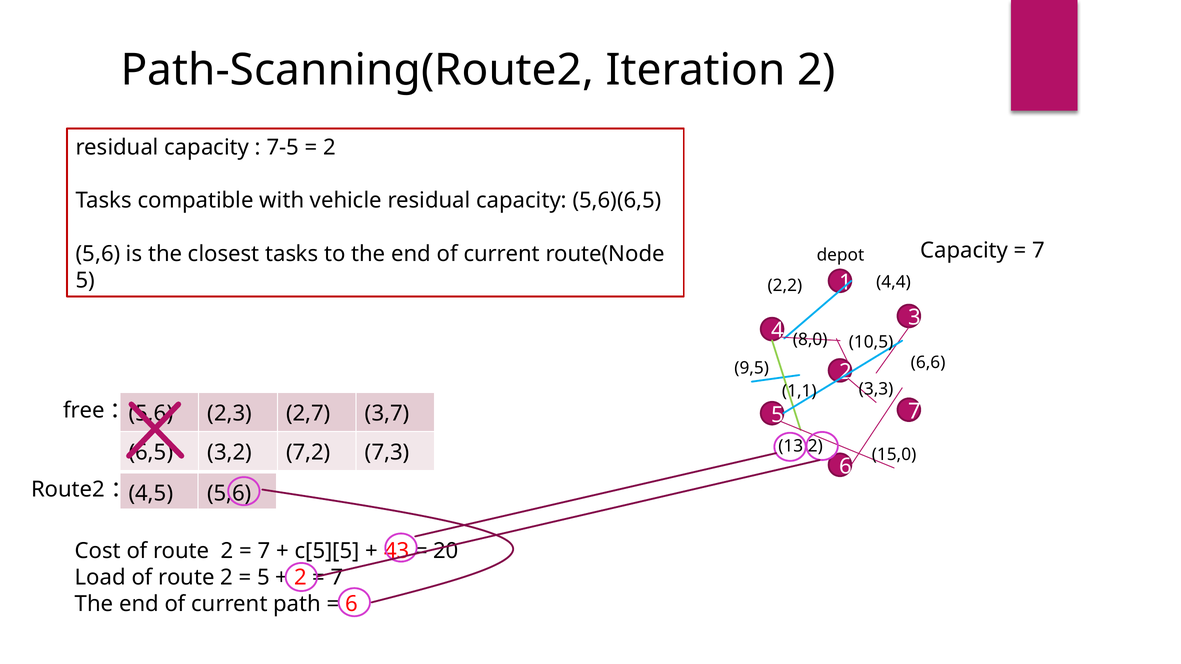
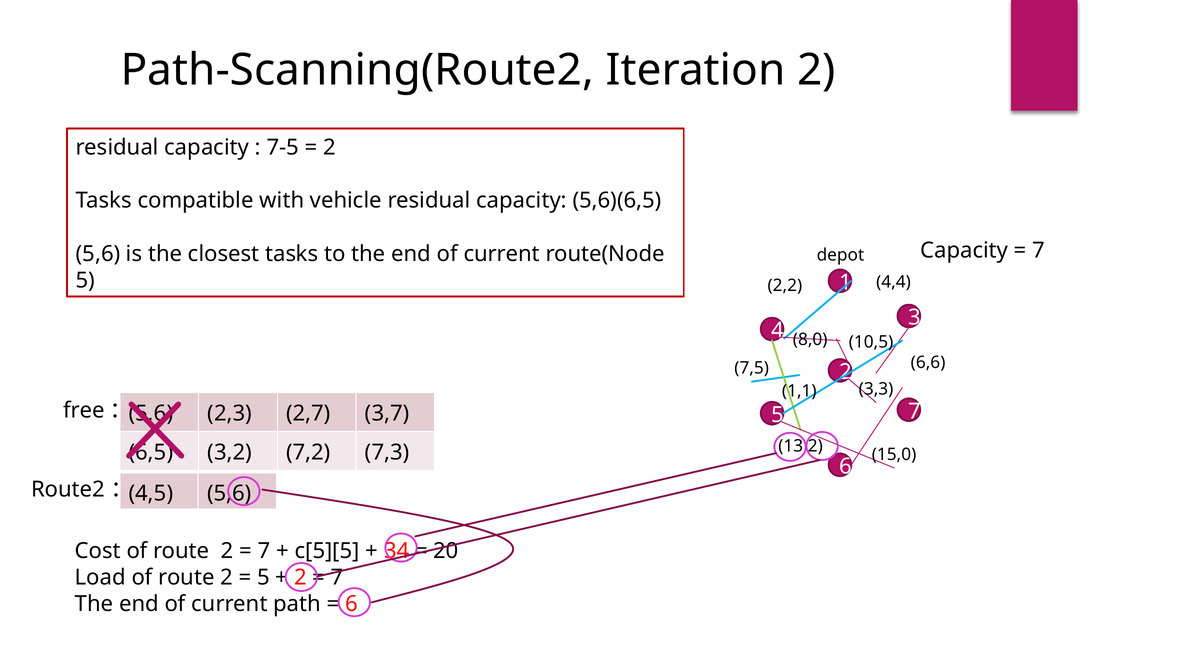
9,5: 9,5 -> 7,5
43: 43 -> 34
